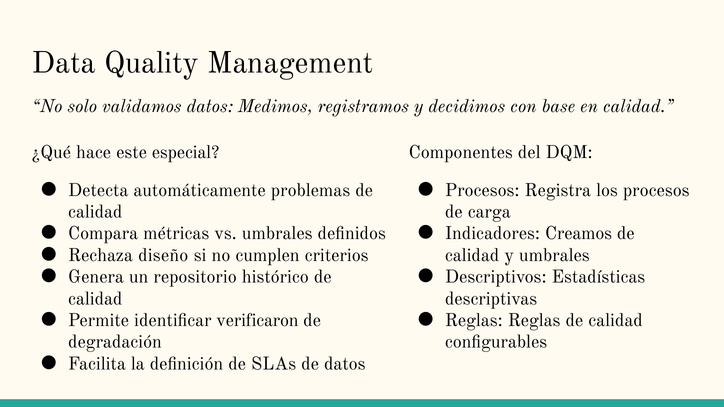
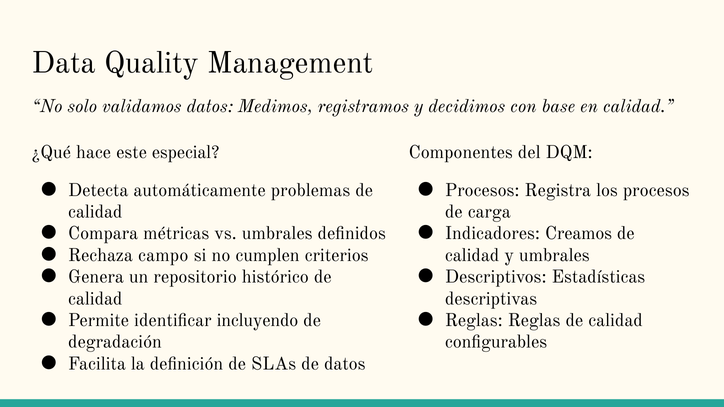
diseño: diseño -> campo
verificaron: verificaron -> incluyendo
